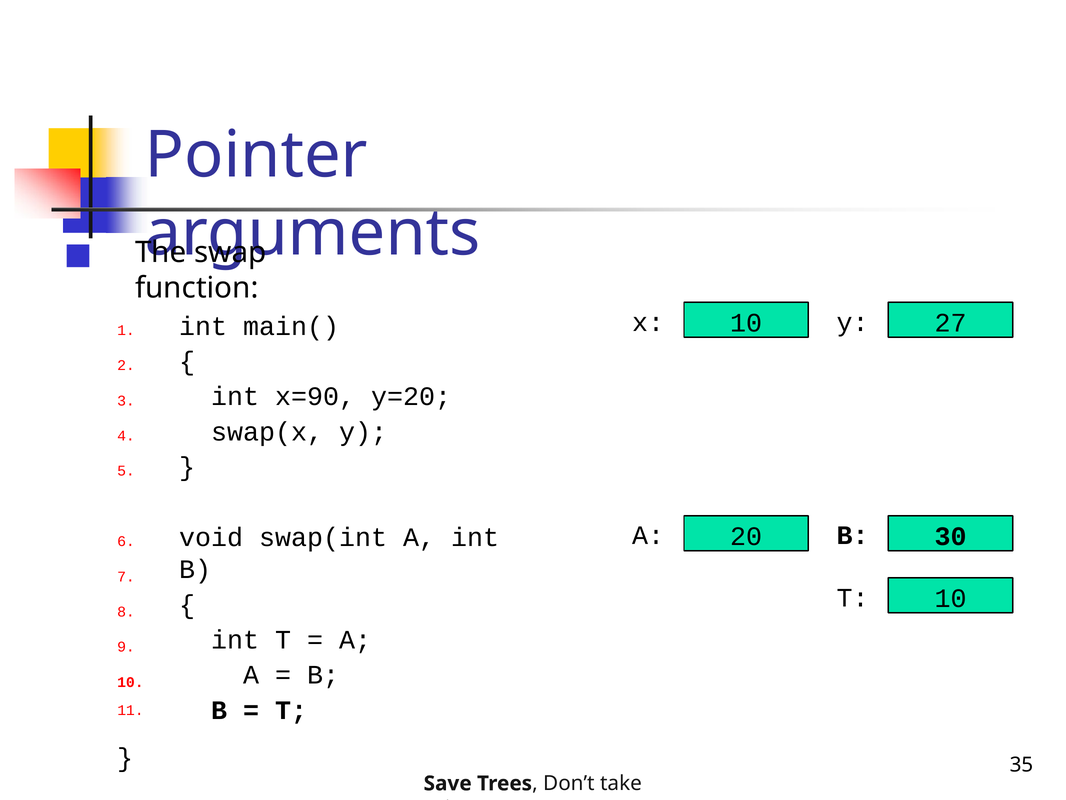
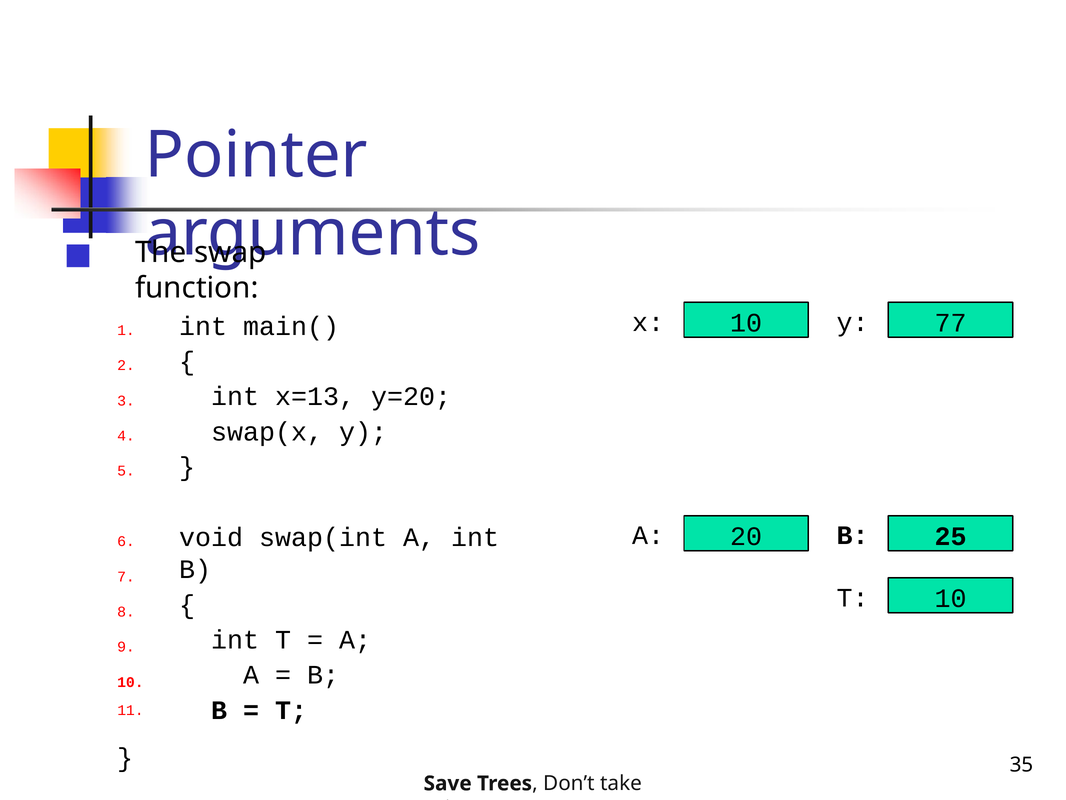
27: 27 -> 77
x=90: x=90 -> x=13
30: 30 -> 25
